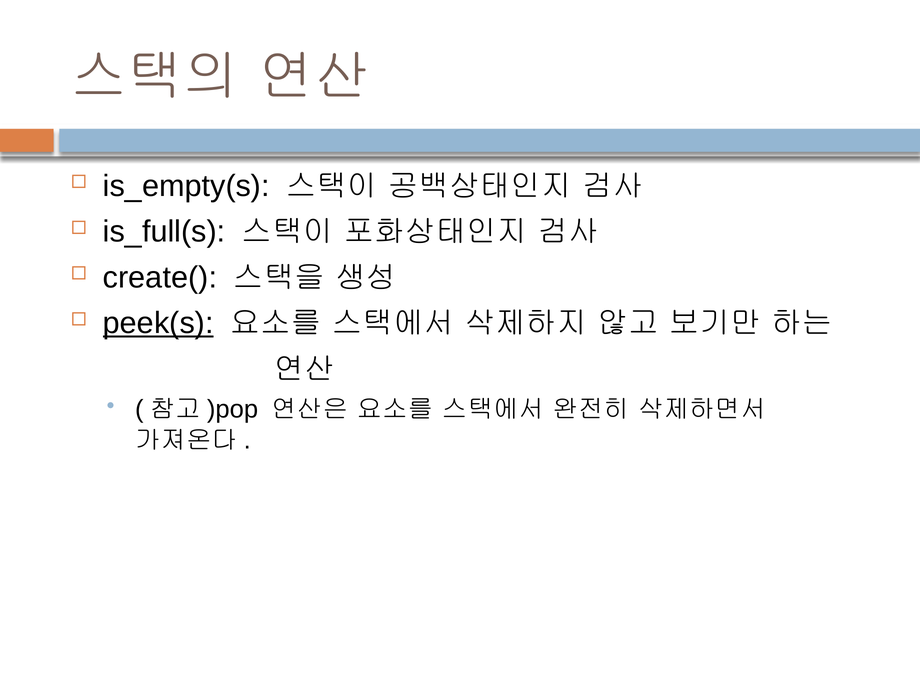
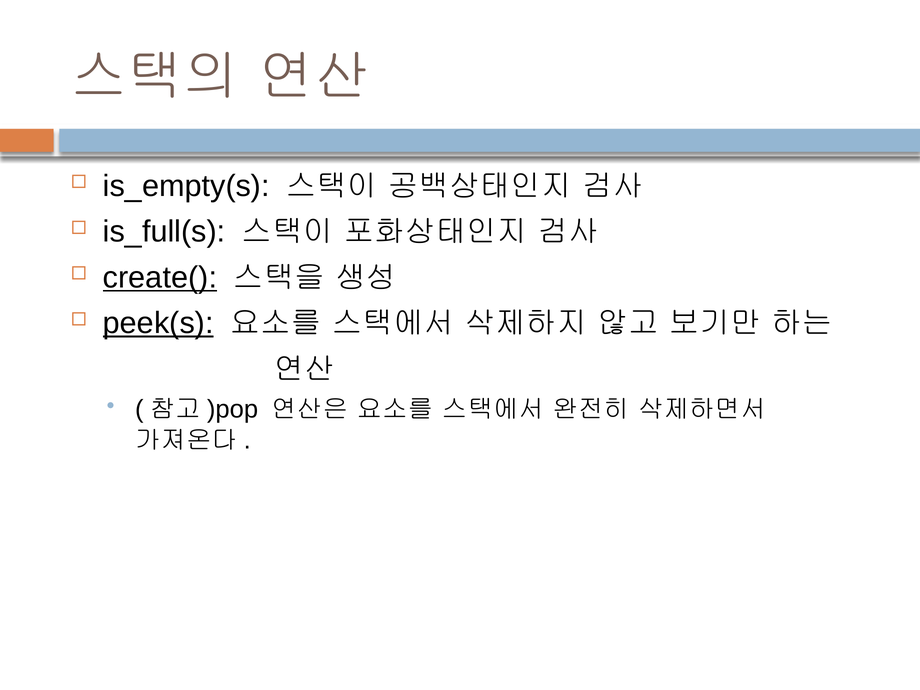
create( underline: none -> present
